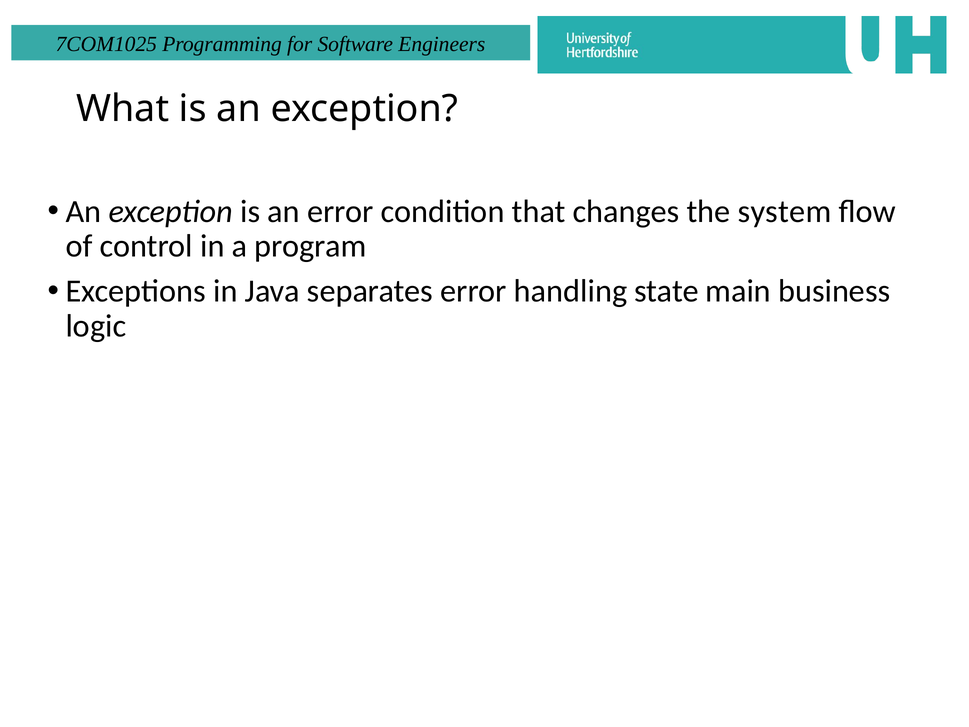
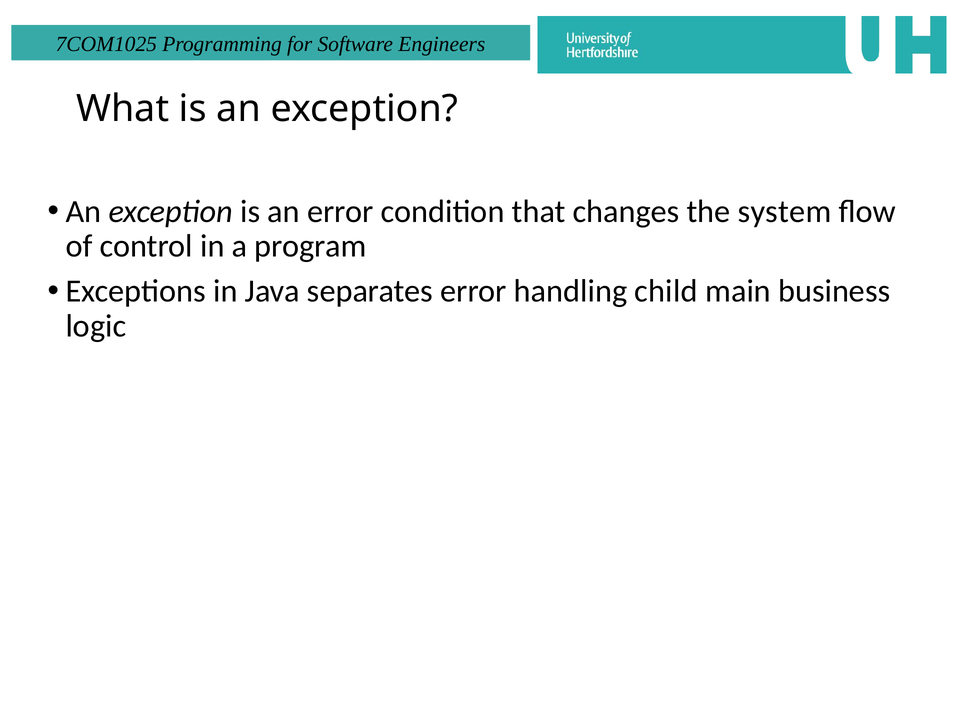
state: state -> child
